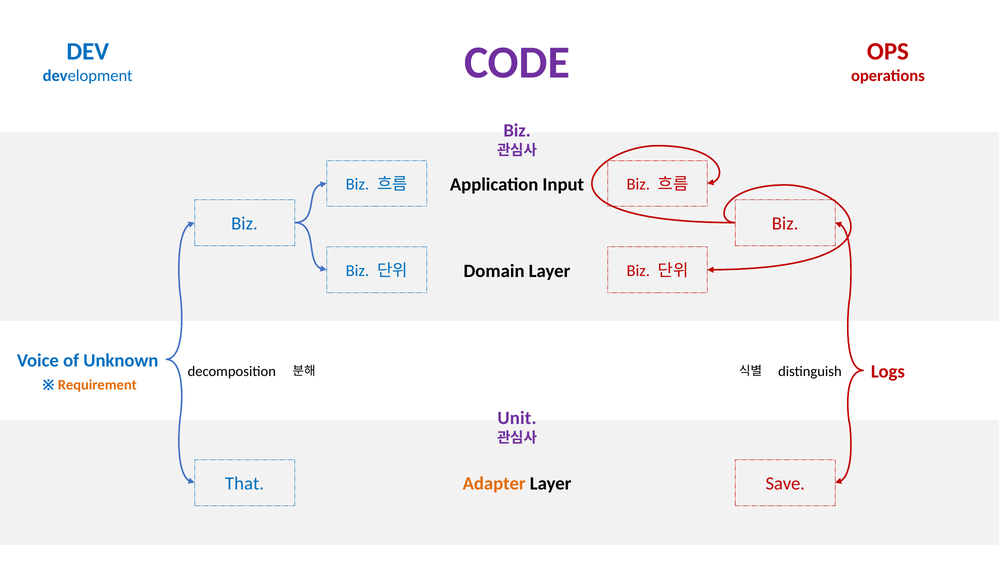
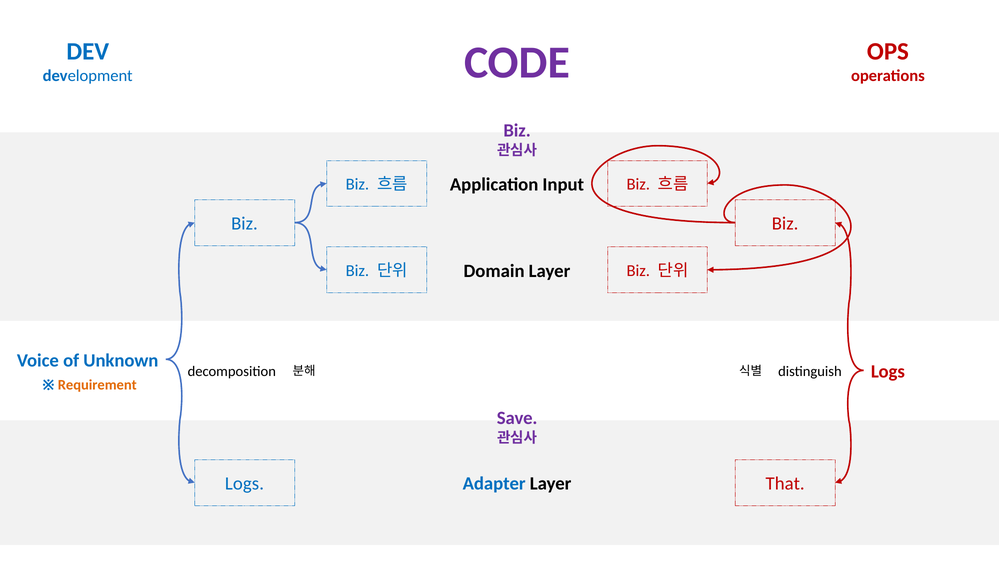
Unit: Unit -> Save
That at (245, 484): That -> Logs
Adapter colour: orange -> blue
Save: Save -> That
